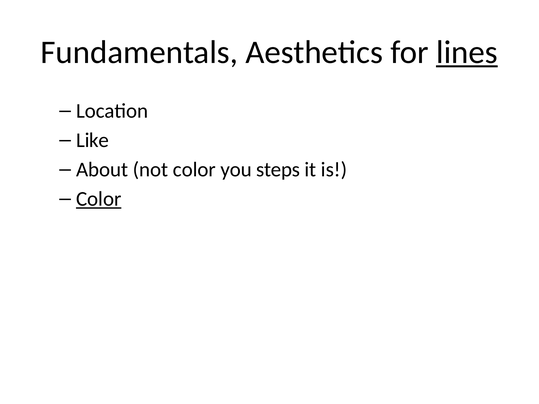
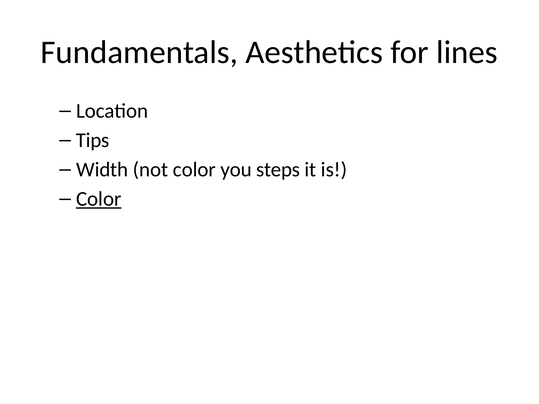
lines underline: present -> none
Like: Like -> Tips
About: About -> Width
